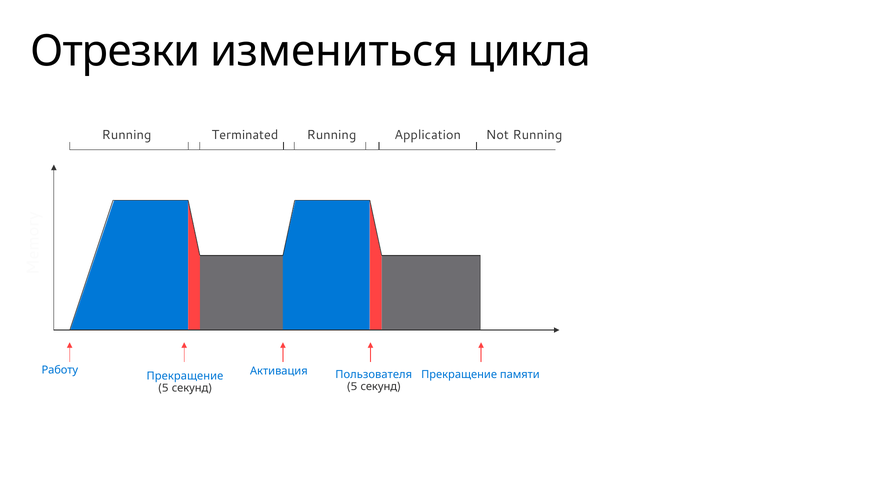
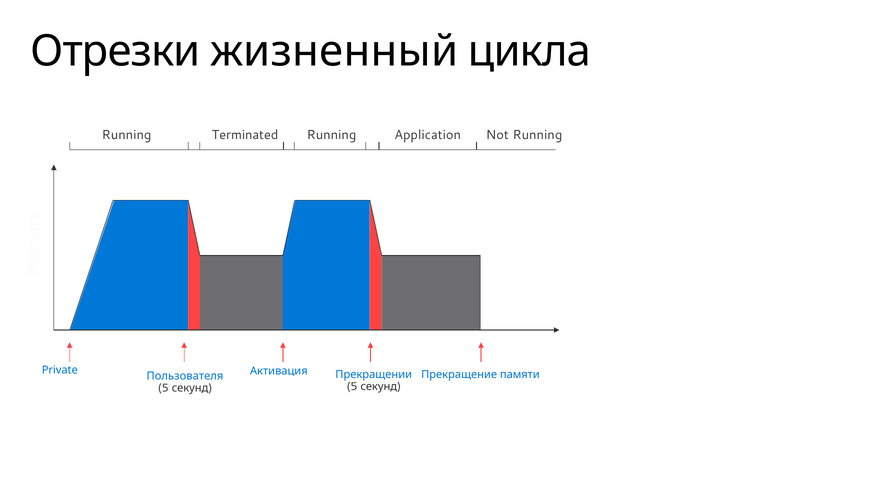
измениться: измениться -> жизненный
Работу: Работу -> Private
Пользователя: Пользователя -> Прекращении
Прекращение at (185, 376): Прекращение -> Пользователя
